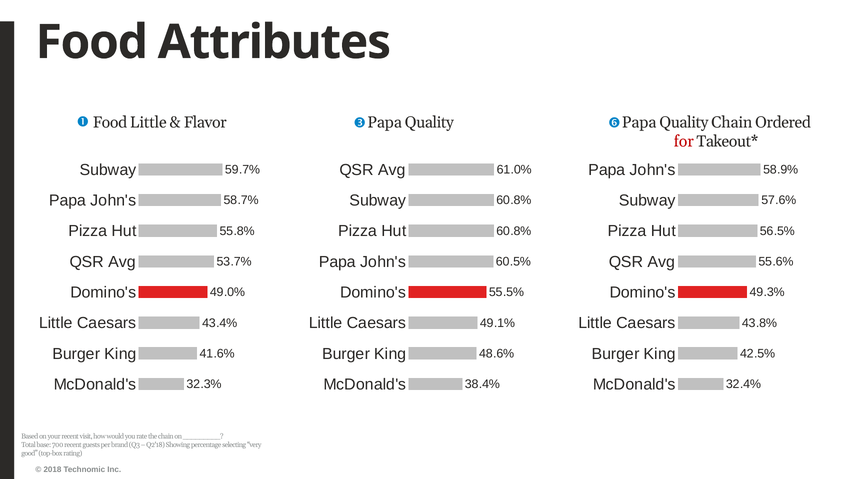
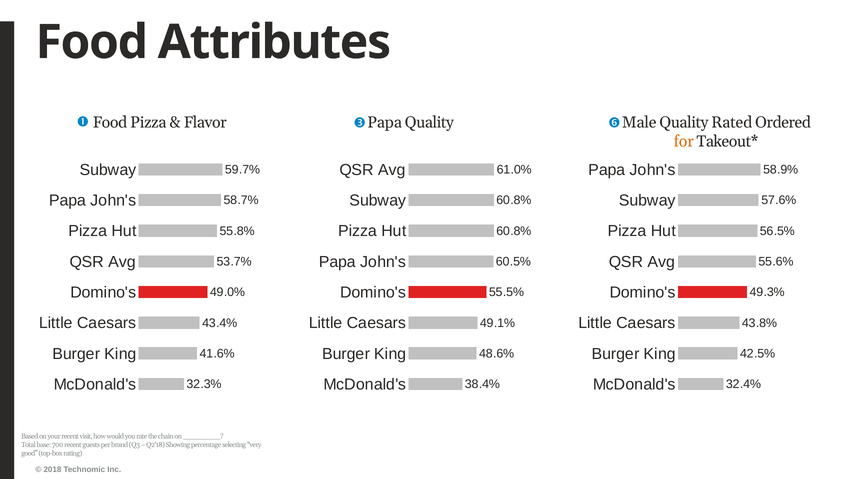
Food Little: Little -> Pizza
Quality Papa: Papa -> Male
Quality Chain: Chain -> Rated
for colour: red -> orange
